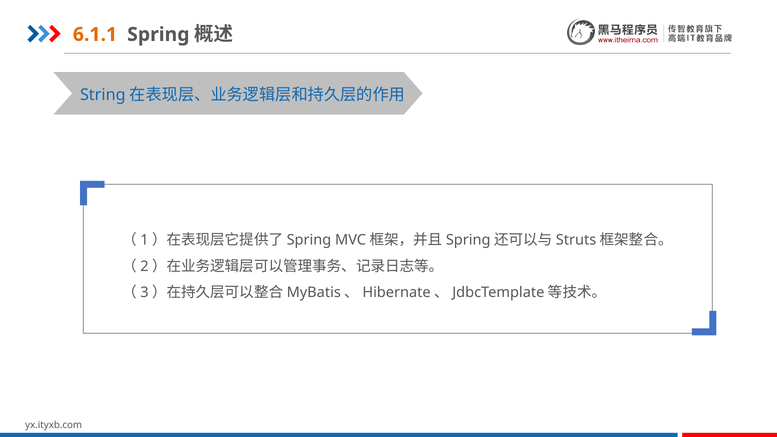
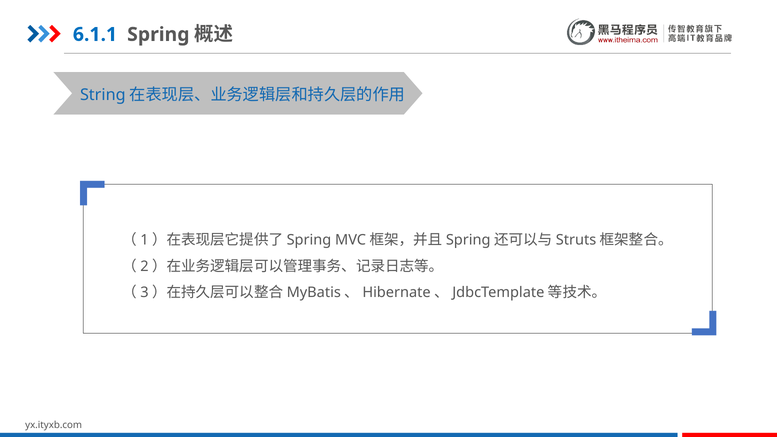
6.1.1 colour: orange -> blue
